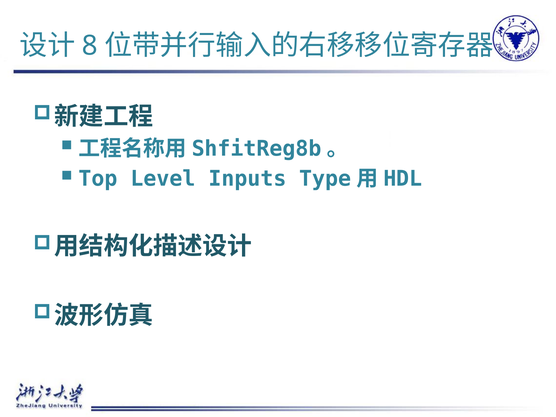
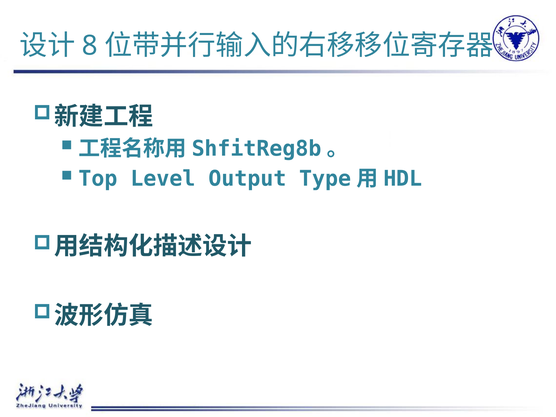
Inputs: Inputs -> Output
